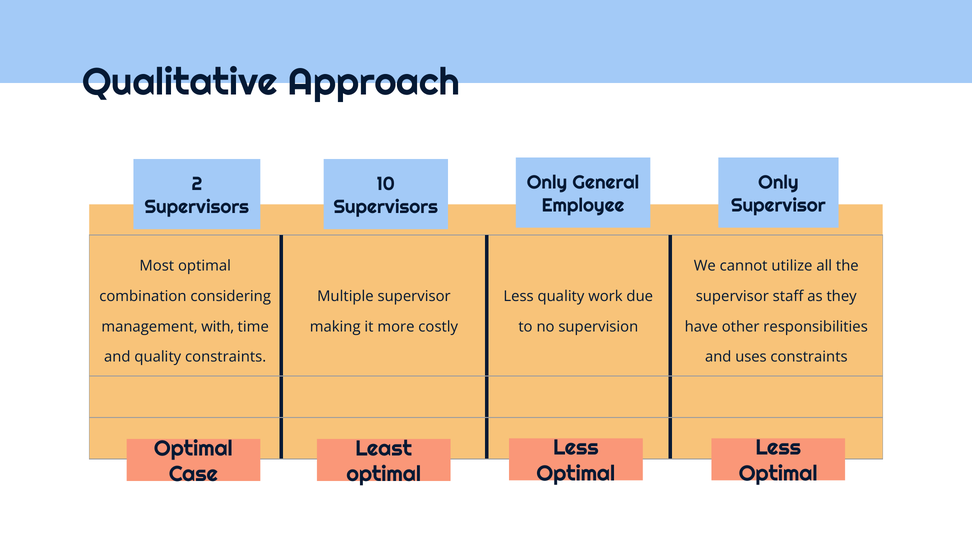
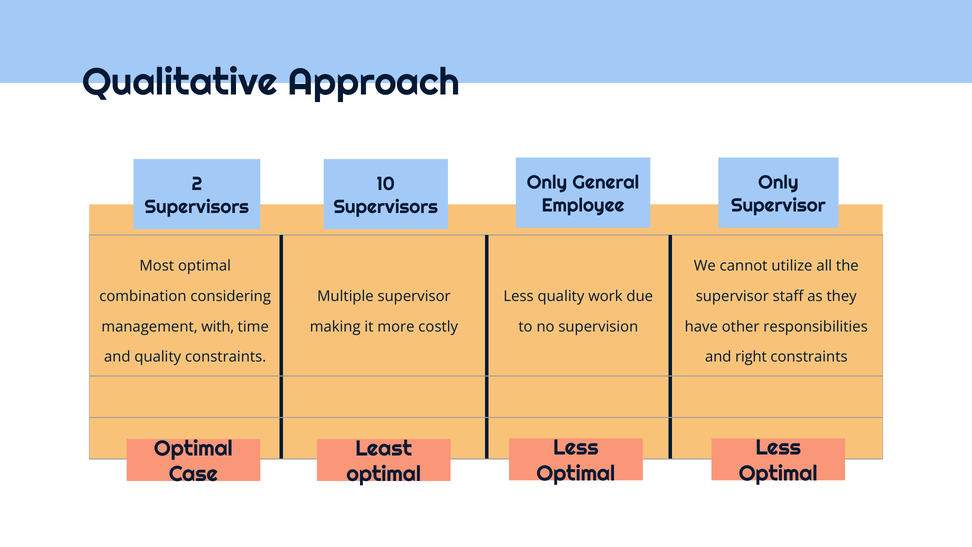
uses: uses -> right
